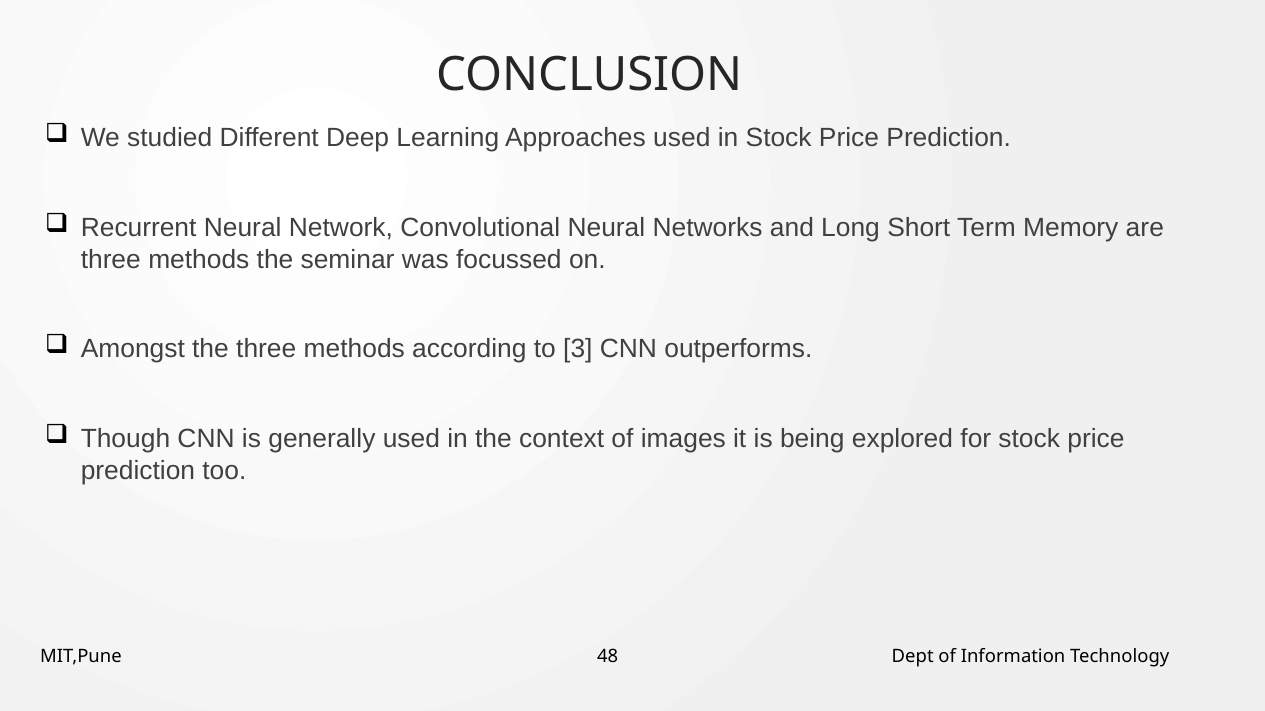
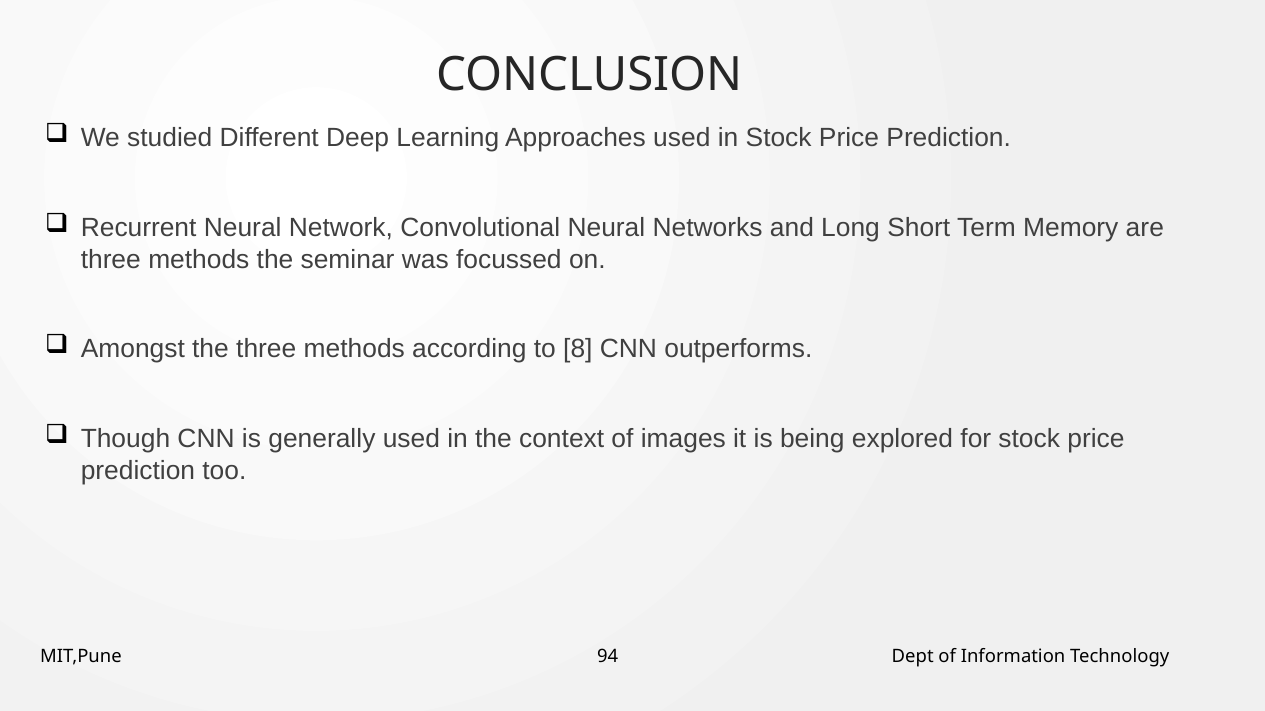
3: 3 -> 8
48: 48 -> 94
